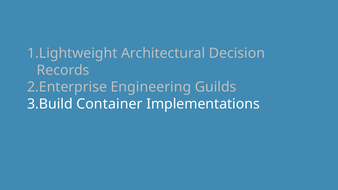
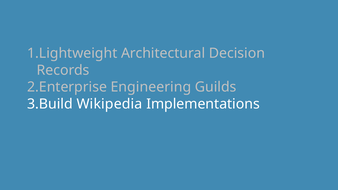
Container: Container -> Wikipedia
